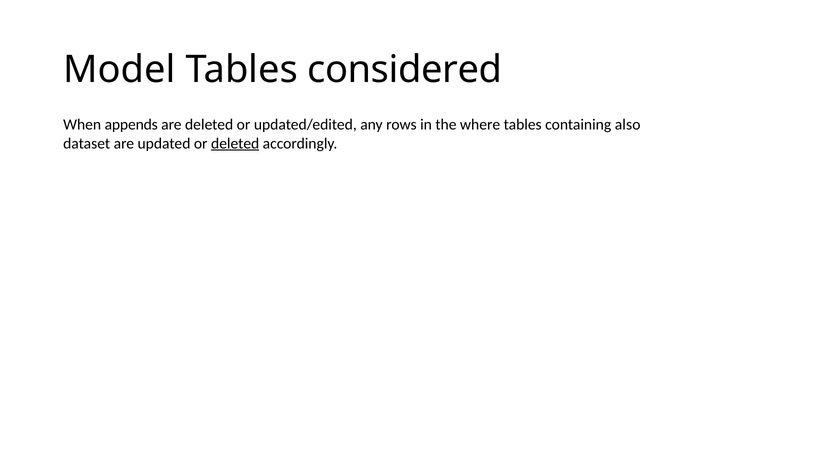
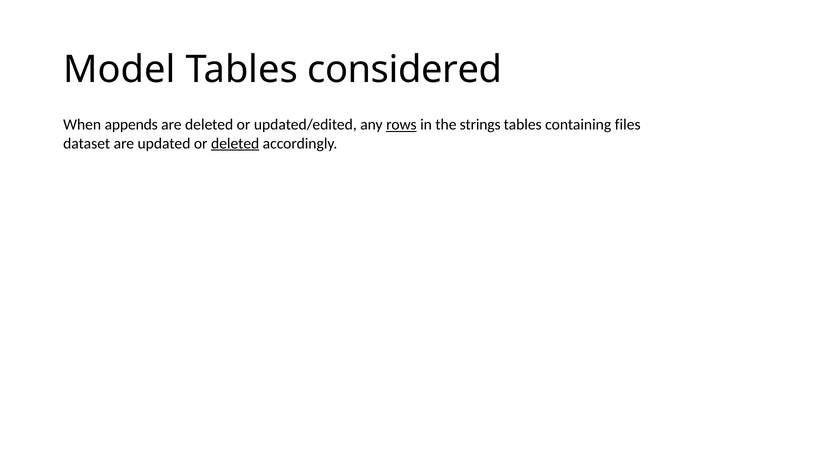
rows underline: none -> present
where: where -> strings
also: also -> files
